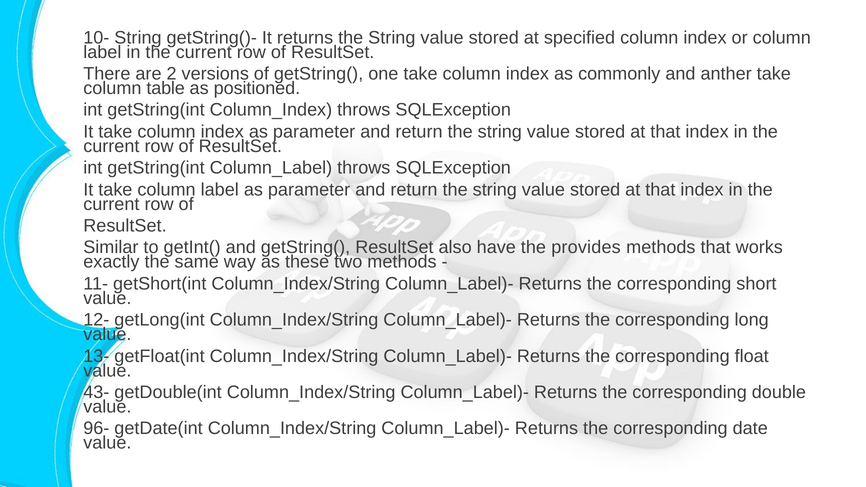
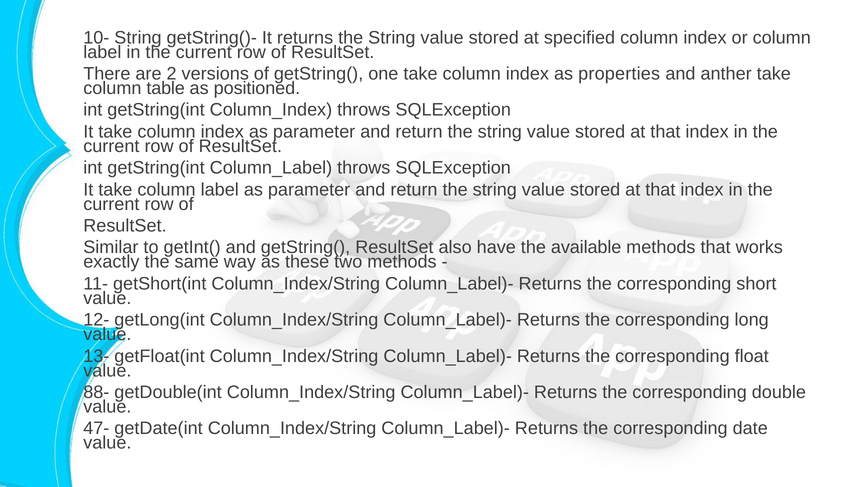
commonly: commonly -> properties
provides: provides -> available
43-: 43- -> 88-
96-: 96- -> 47-
